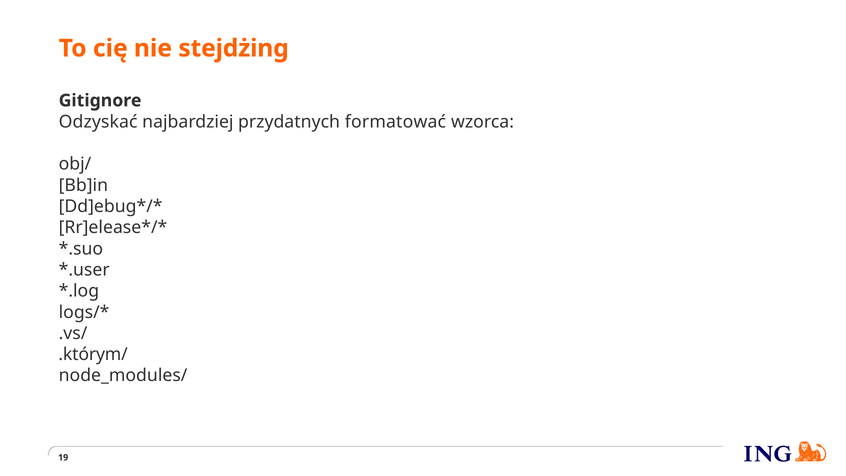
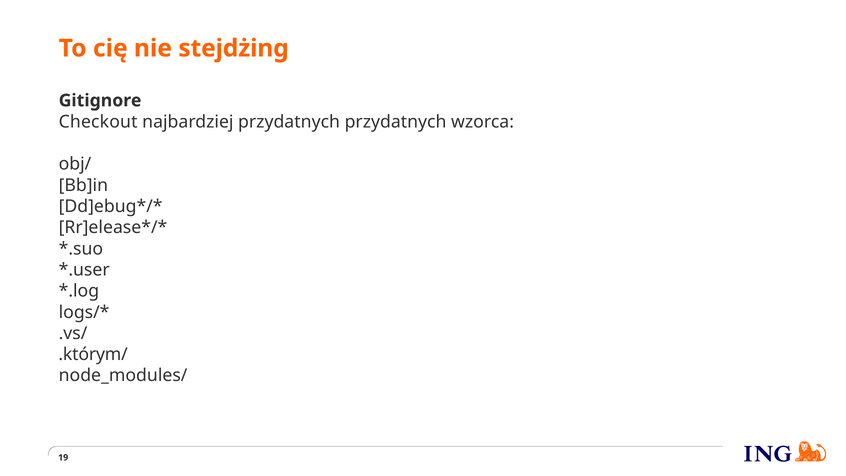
Odzyskać: Odzyskać -> Checkout
przydatnych formatować: formatować -> przydatnych
